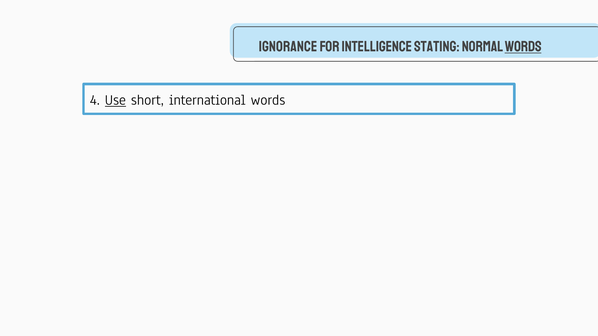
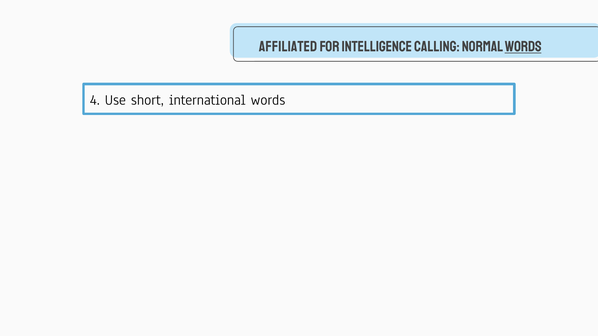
Ignorance: Ignorance -> Affiliated
stating: stating -> calling
Use underline: present -> none
